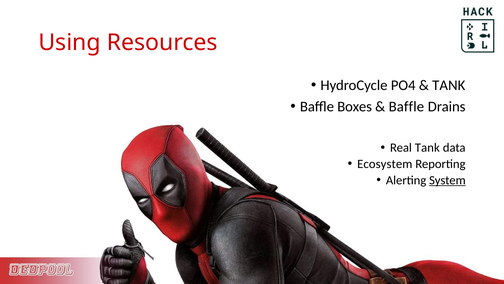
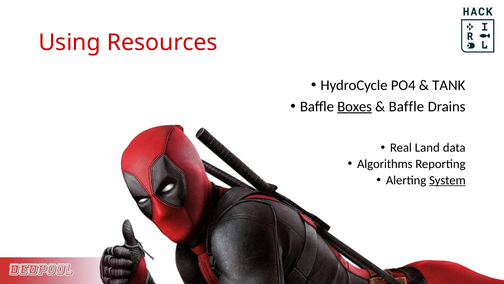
Boxes underline: none -> present
Real Tank: Tank -> Land
Ecosystem: Ecosystem -> Algorithms
